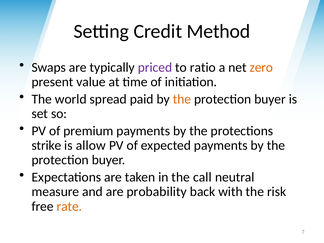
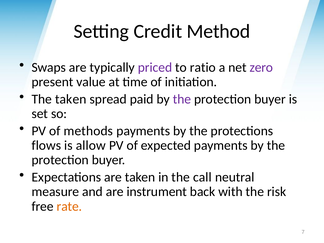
zero colour: orange -> purple
The world: world -> taken
the at (182, 99) colour: orange -> purple
premium: premium -> methods
strike: strike -> flows
probability: probability -> instrument
